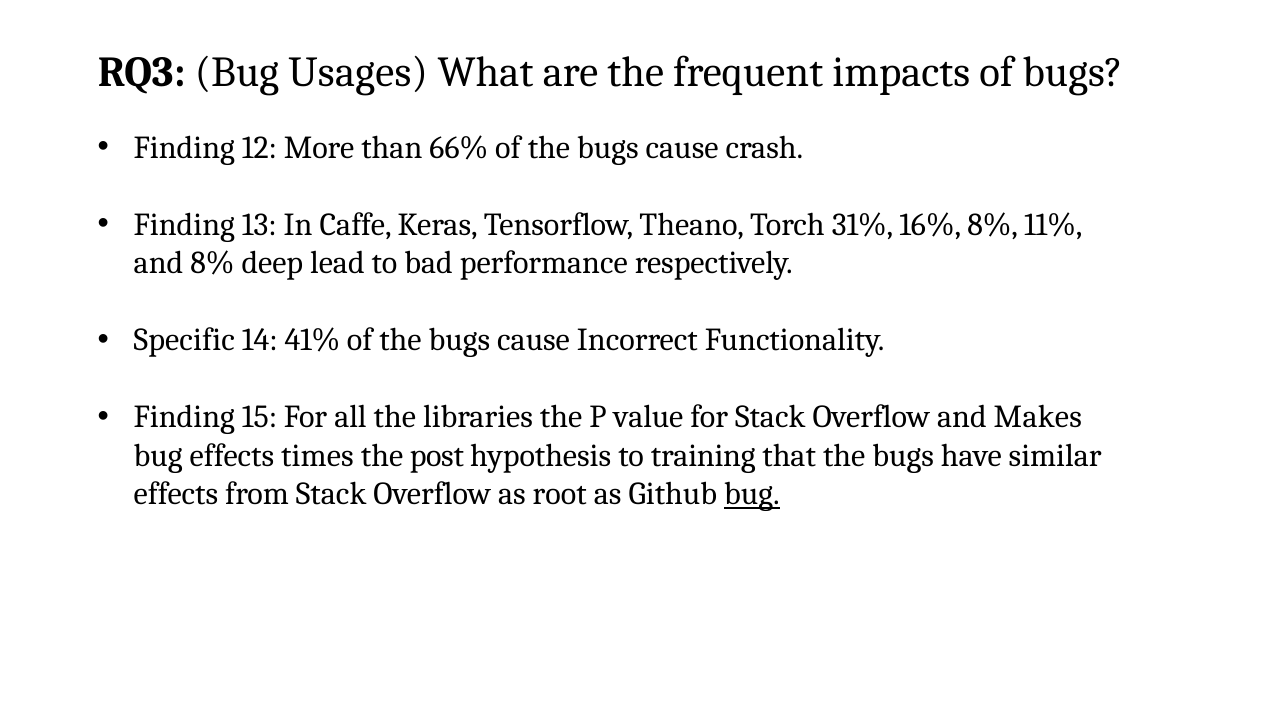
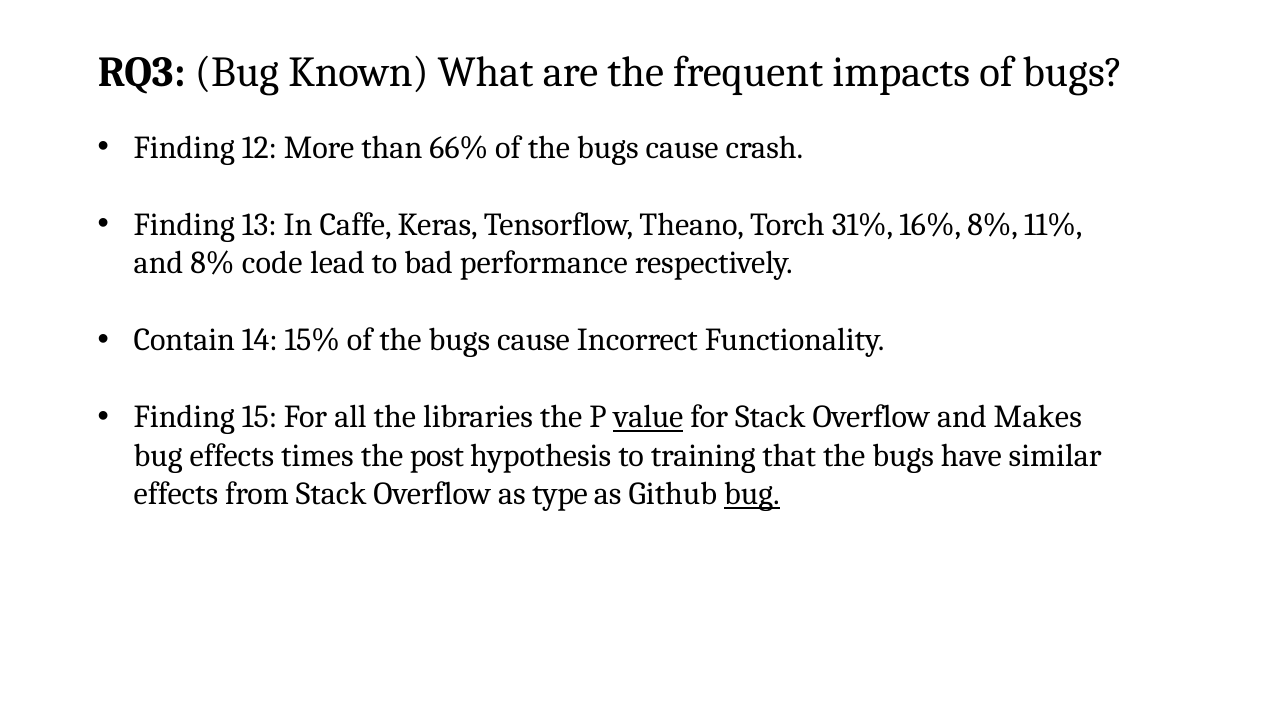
Usages: Usages -> Known
deep: deep -> code
Specific: Specific -> Contain
41%: 41% -> 15%
value underline: none -> present
root: root -> type
